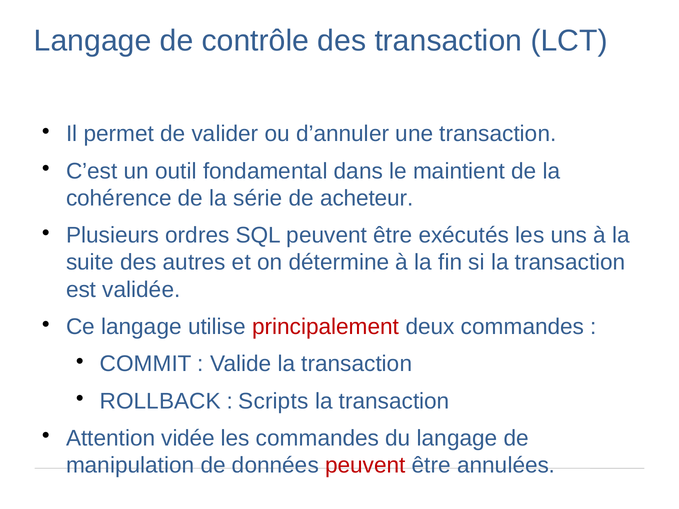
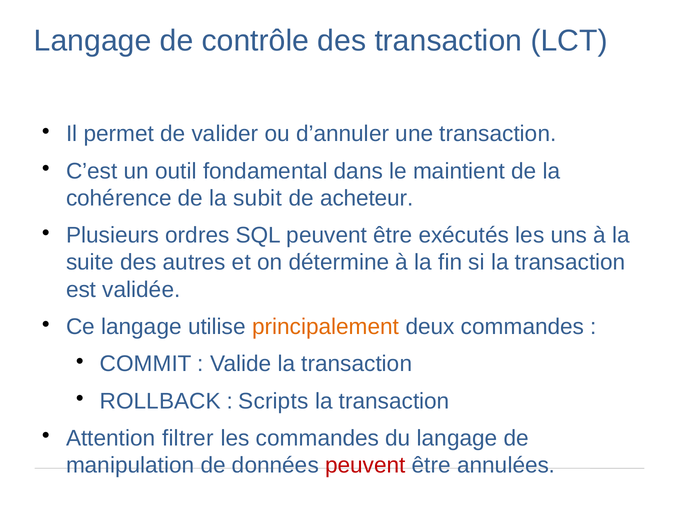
série: série -> subit
principalement colour: red -> orange
vidée: vidée -> filtrer
